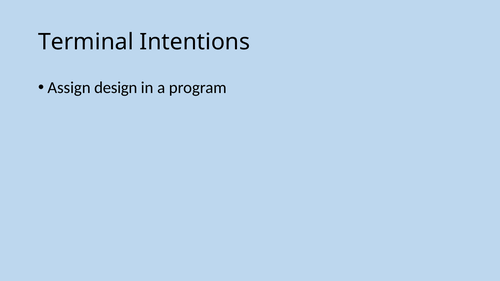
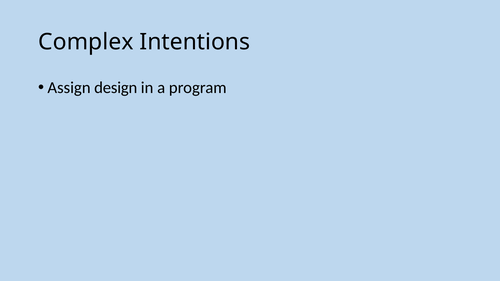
Terminal: Terminal -> Complex
